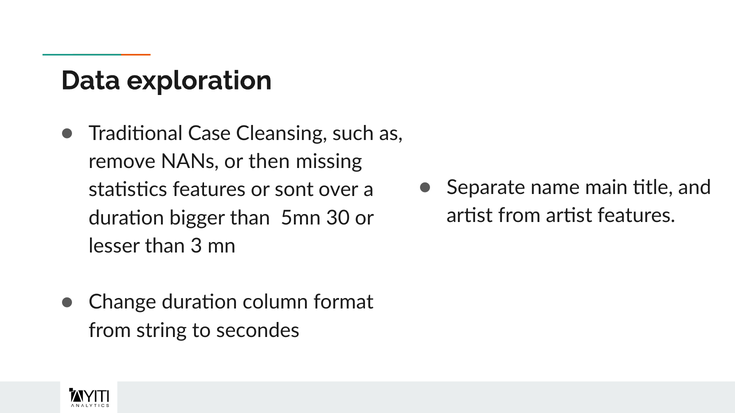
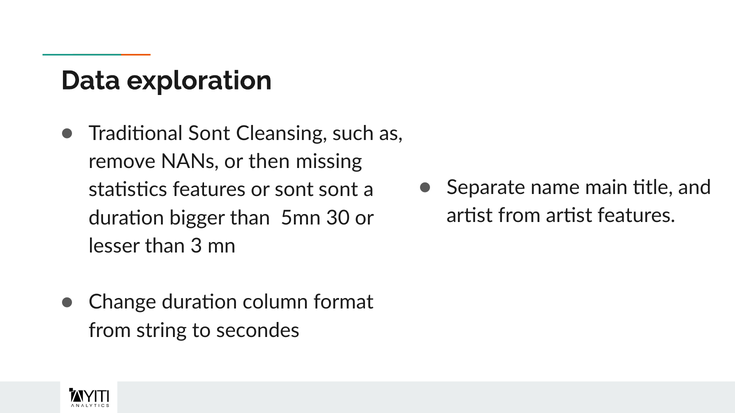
Traditional Case: Case -> Sont
sont over: over -> sont
